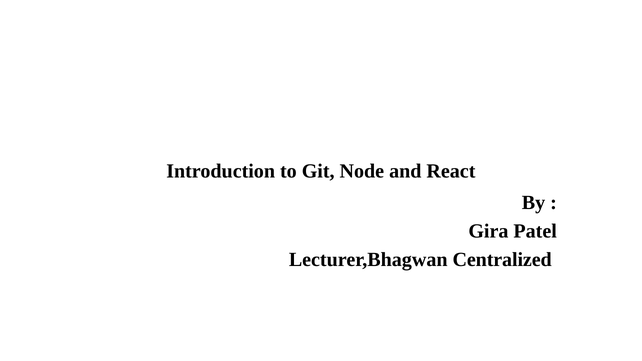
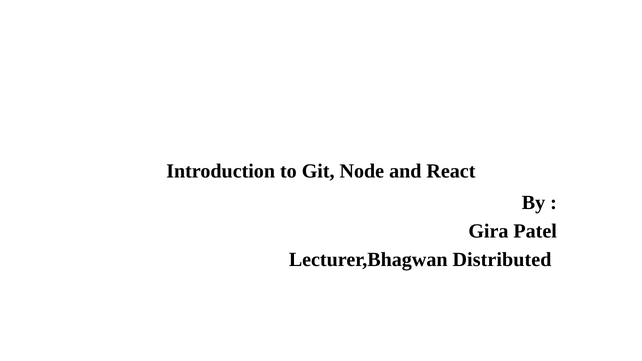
Centralized: Centralized -> Distributed
